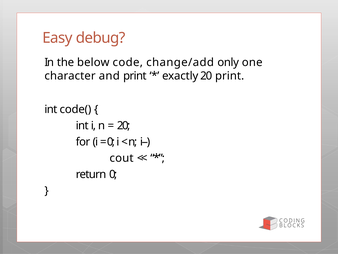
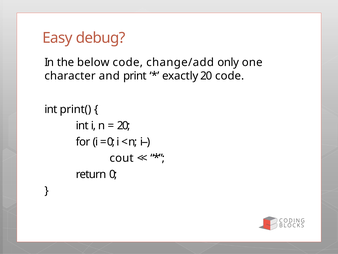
20 print: print -> code
code(: code( -> print(
